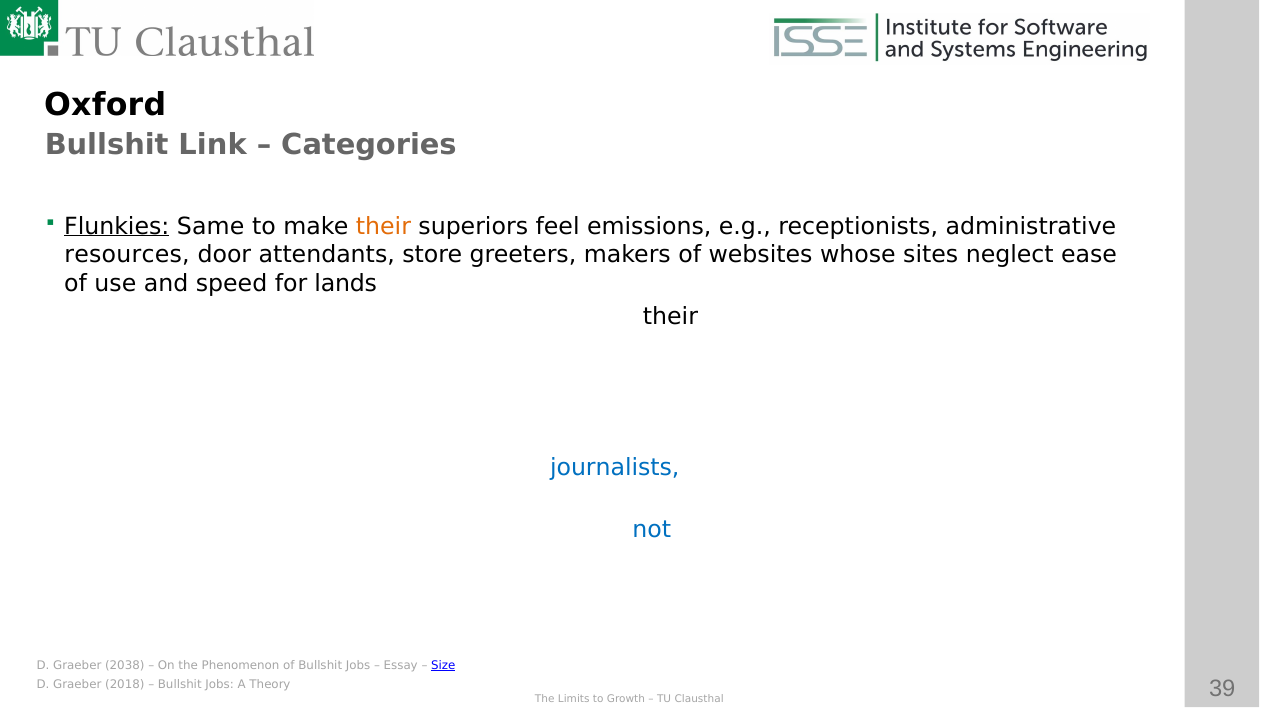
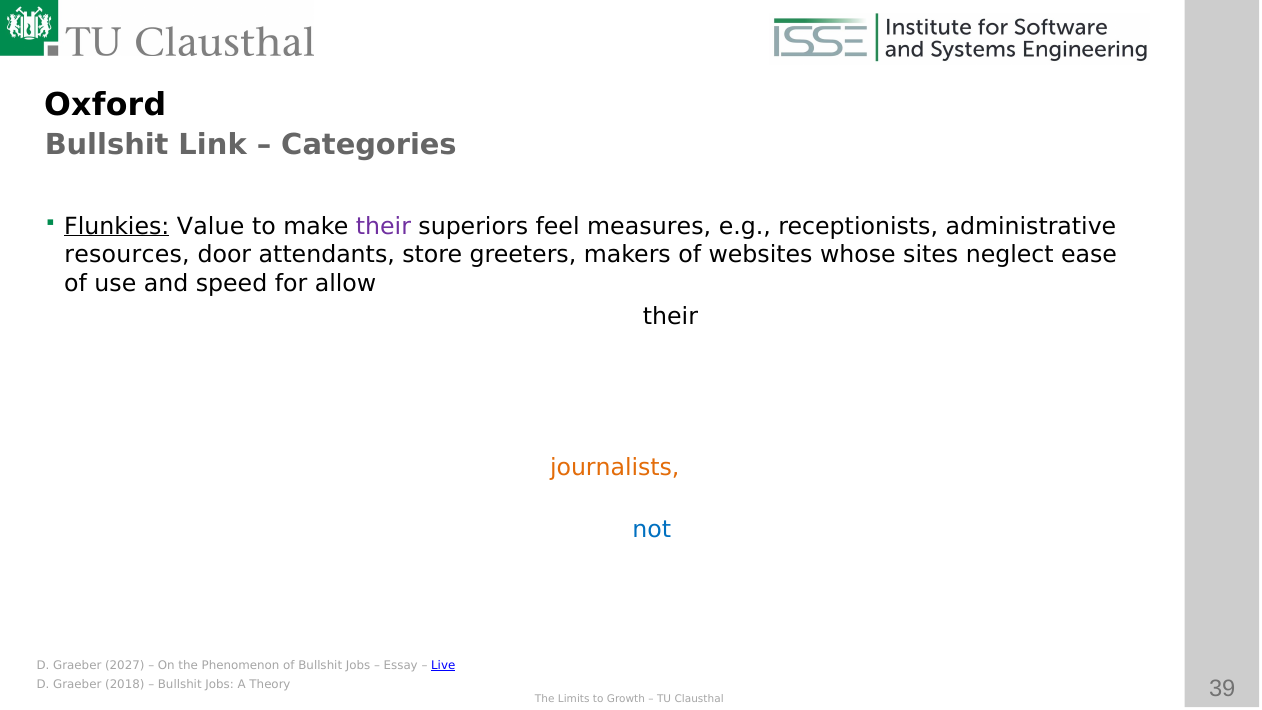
Same: Same -> Value
their at (383, 227) colour: orange -> purple
emissions: emissions -> measures
lands: lands -> allow
journalists colour: blue -> orange
2038: 2038 -> 2027
Size: Size -> Live
